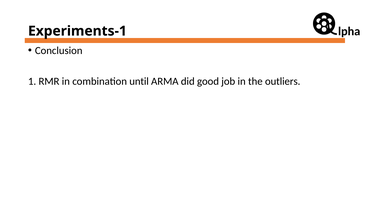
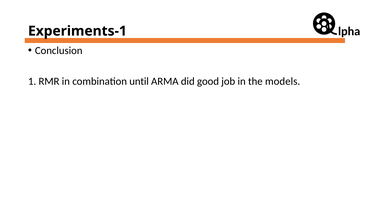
outliers: outliers -> models
